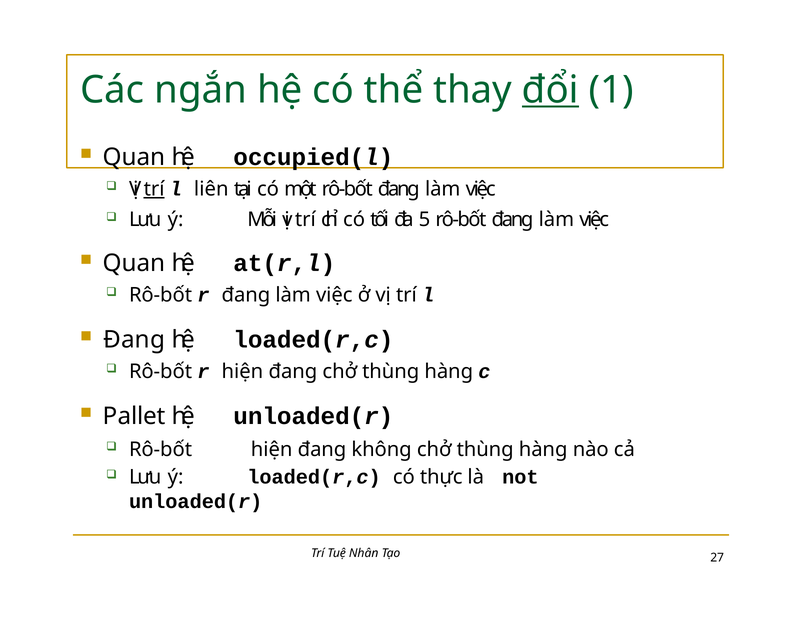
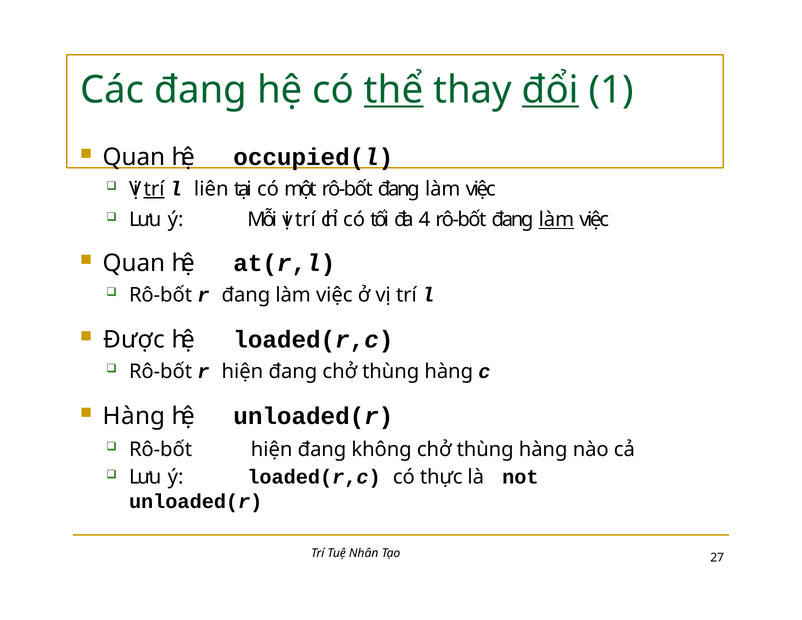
Các ngắn: ngắn -> đang
thể underline: none -> present
5: 5 -> 4
làm at (556, 220) underline: none -> present
Đang at (134, 340): Đang -> Được
Pallet at (134, 416): Pallet -> Hàng
